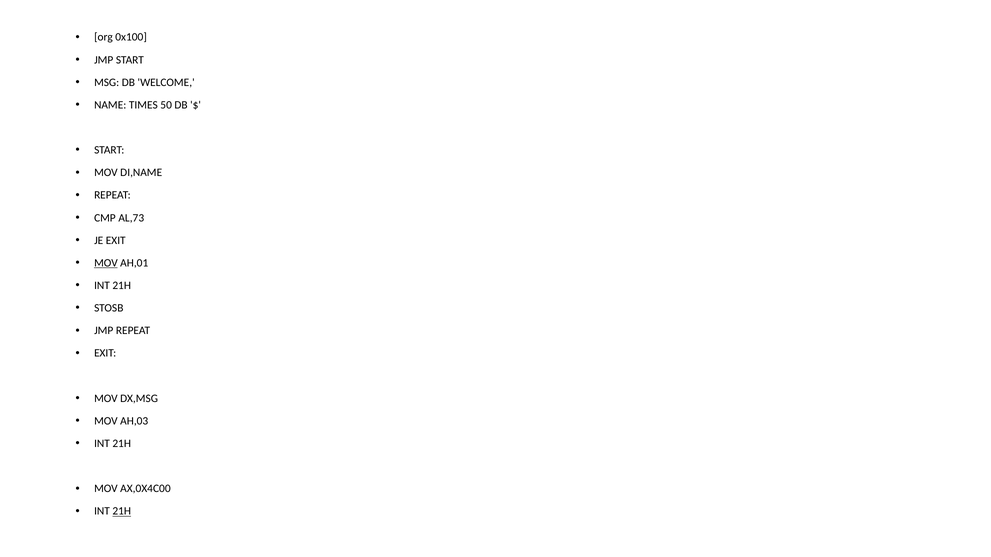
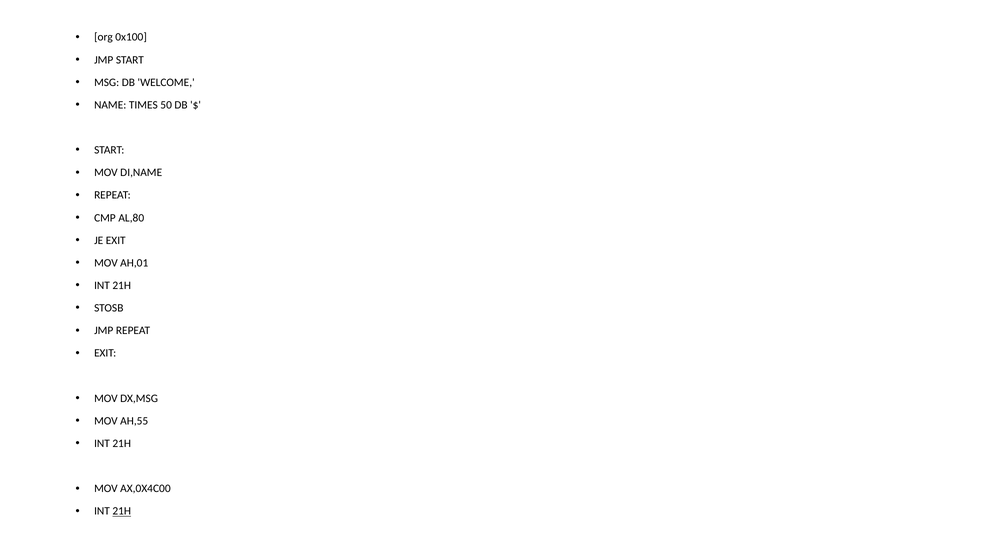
AL,73: AL,73 -> AL,80
MOV at (106, 263) underline: present -> none
AH,03: AH,03 -> AH,55
